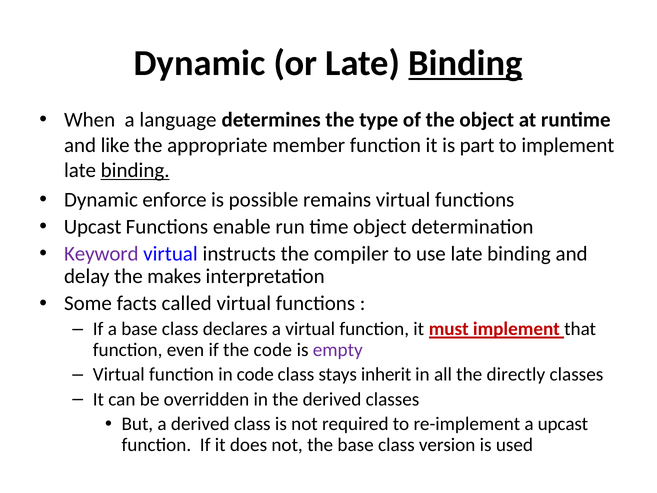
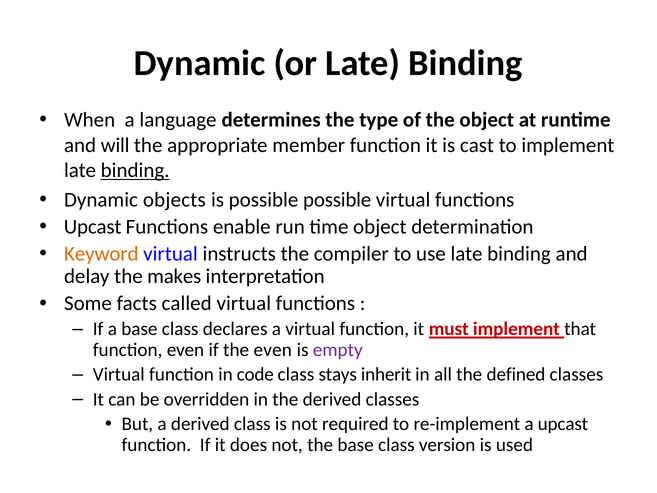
Binding at (465, 63) underline: present -> none
like: like -> will
part: part -> cast
enforce: enforce -> objects
possible remains: remains -> possible
Keyword colour: purple -> orange
the code: code -> even
directly: directly -> defined
